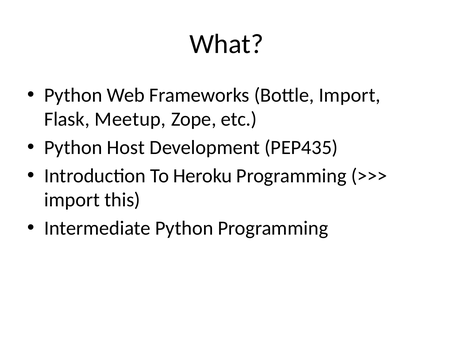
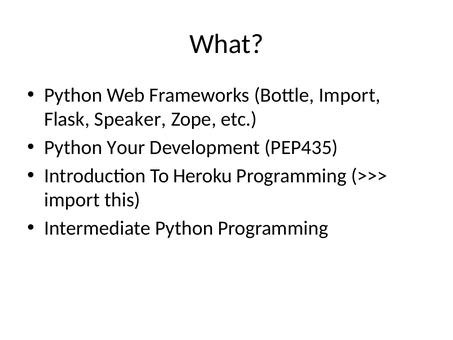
Meetup: Meetup -> Speaker
Host: Host -> Your
